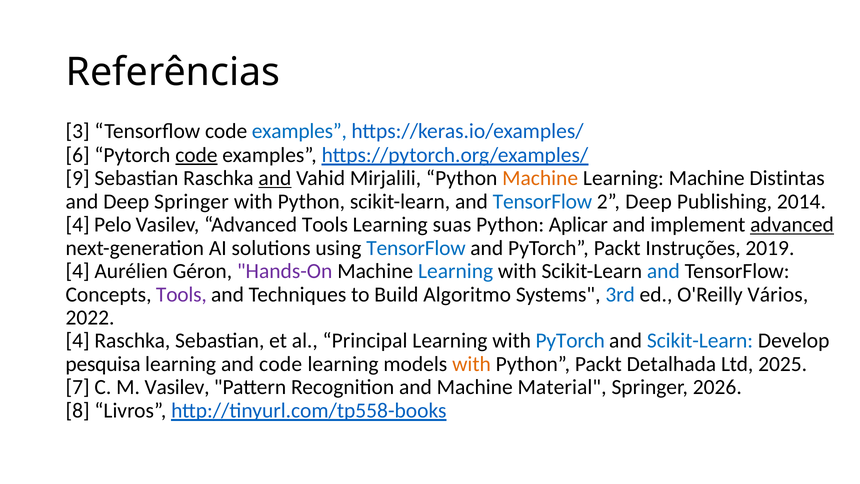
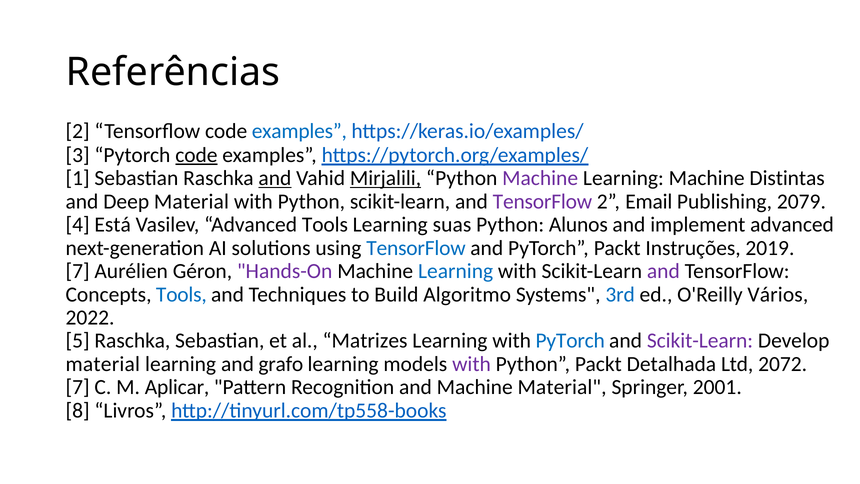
3 at (78, 131): 3 -> 2
6: 6 -> 3
9: 9 -> 1
Mirjalili underline: none -> present
Machine at (540, 178) colour: orange -> purple
Deep Springer: Springer -> Material
TensorFlow at (542, 201) colour: blue -> purple
2 Deep: Deep -> Email
2014: 2014 -> 2079
Pelo: Pelo -> Está
Aplicar: Aplicar -> Alunos
advanced at (792, 225) underline: present -> none
4 at (78, 271): 4 -> 7
and at (663, 271) colour: blue -> purple
Tools at (181, 294) colour: purple -> blue
4 at (78, 341): 4 -> 5
Principal: Principal -> Matrizes
Scikit-Learn at (700, 341) colour: blue -> purple
pesquisa at (103, 364): pesquisa -> material
and code: code -> grafo
with at (472, 364) colour: orange -> purple
2025: 2025 -> 2072
M Vasilev: Vasilev -> Aplicar
2026: 2026 -> 2001
